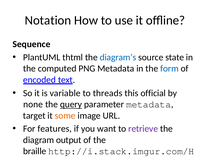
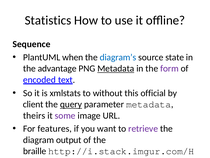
Notation: Notation -> Statistics
thtml: thtml -> when
computed: computed -> advantage
Metadata at (116, 68) underline: none -> present
form colour: blue -> purple
variable: variable -> xmlstats
threads: threads -> without
none: none -> client
target: target -> theirs
some colour: orange -> purple
